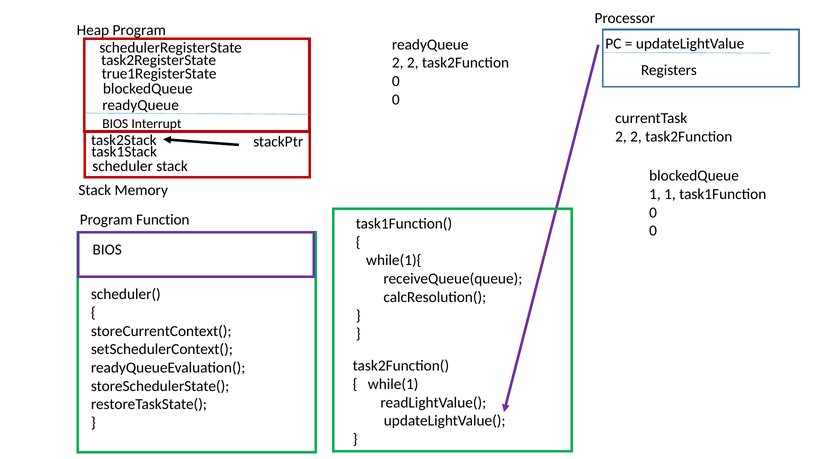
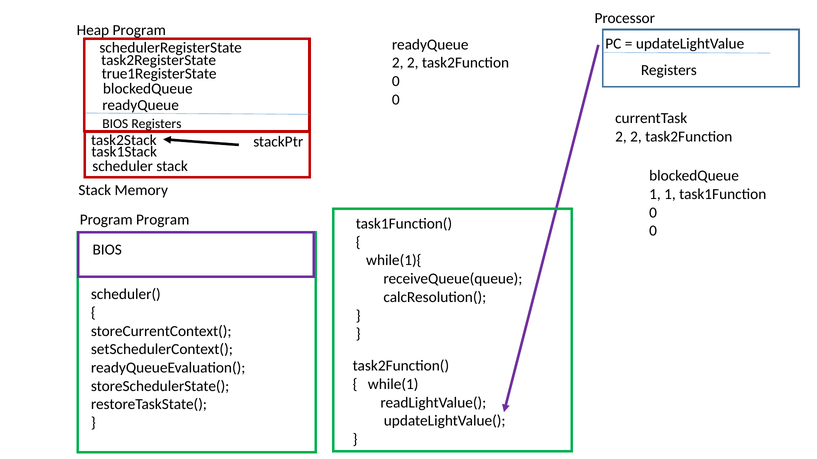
Interrupt at (156, 124): Interrupt -> Registers
Program Function: Function -> Program
